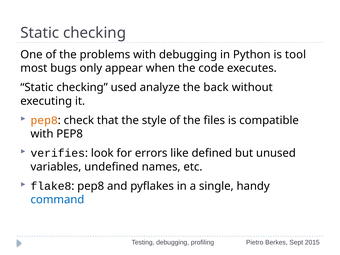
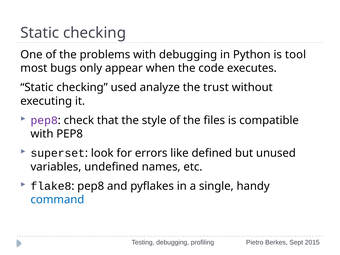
back: back -> trust
pep8 at (44, 120) colour: orange -> purple
verifies: verifies -> superset
